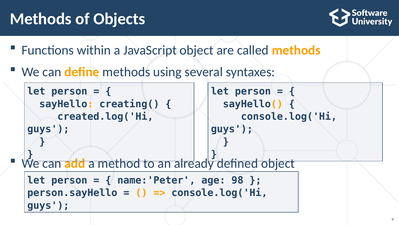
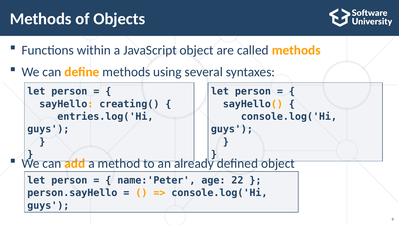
created.log('Hi: created.log('Hi -> entries.log('Hi
98: 98 -> 22
